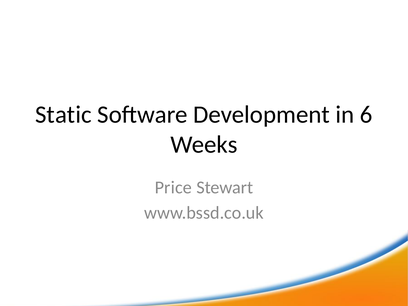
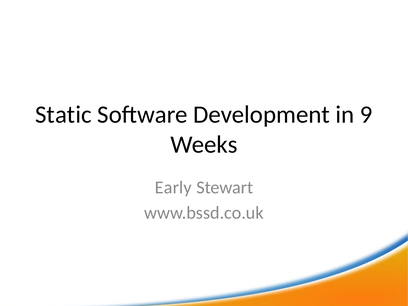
6: 6 -> 9
Price: Price -> Early
